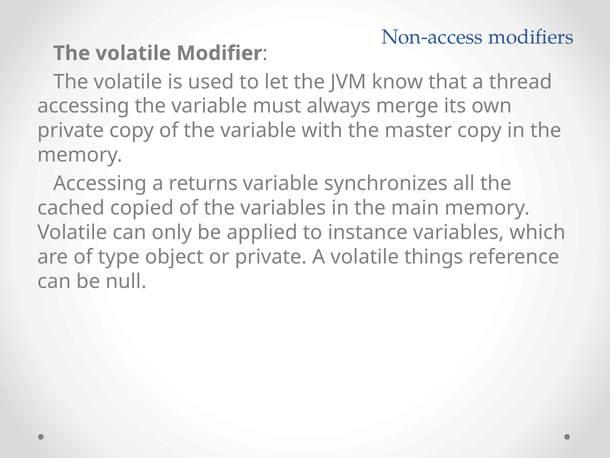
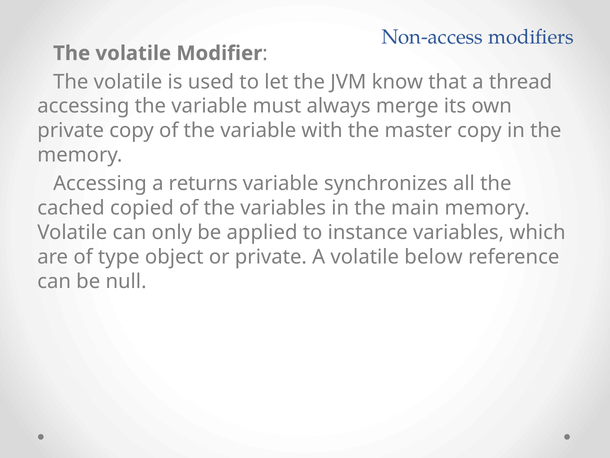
things: things -> below
